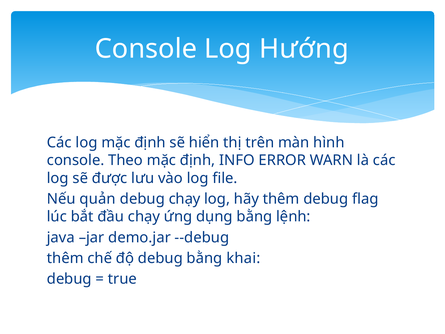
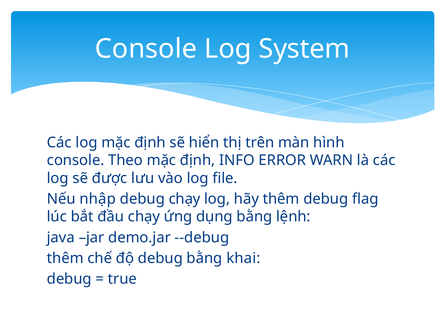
Hướng: Hướng -> System
quản: quản -> nhập
